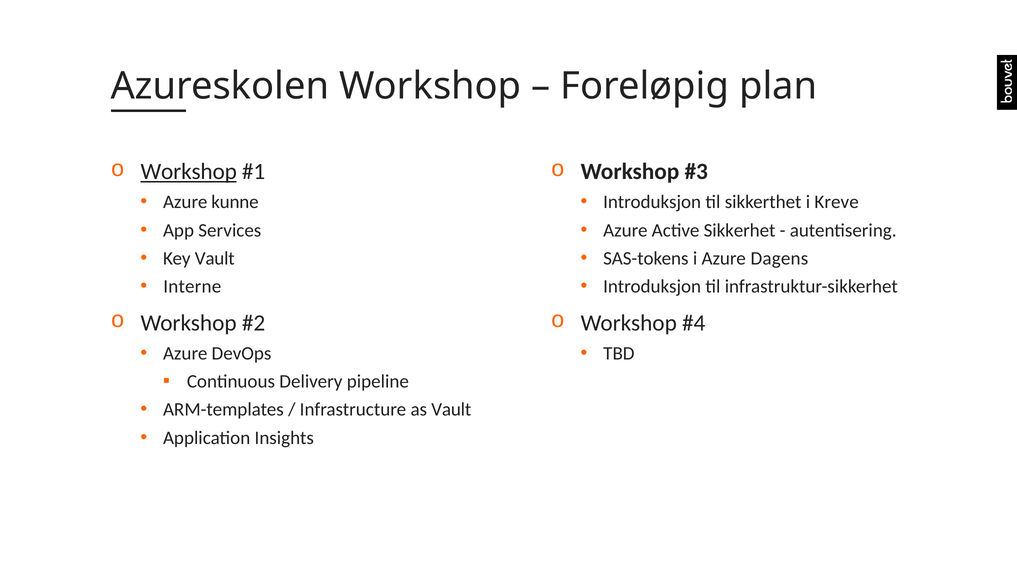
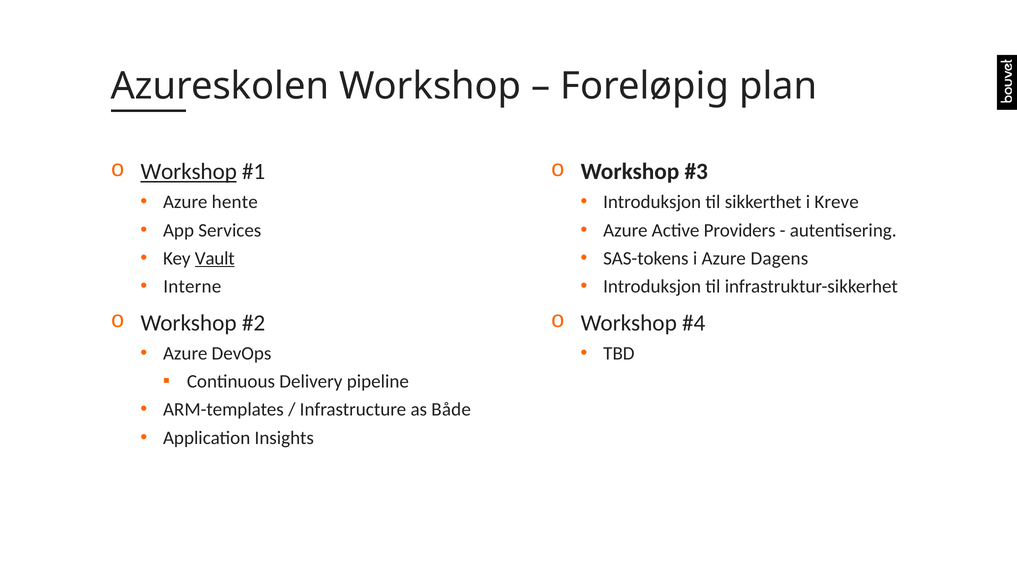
kunne: kunne -> hente
Sikkerhet: Sikkerhet -> Providers
Vault at (215, 258) underline: none -> present
as Vault: Vault -> Både
